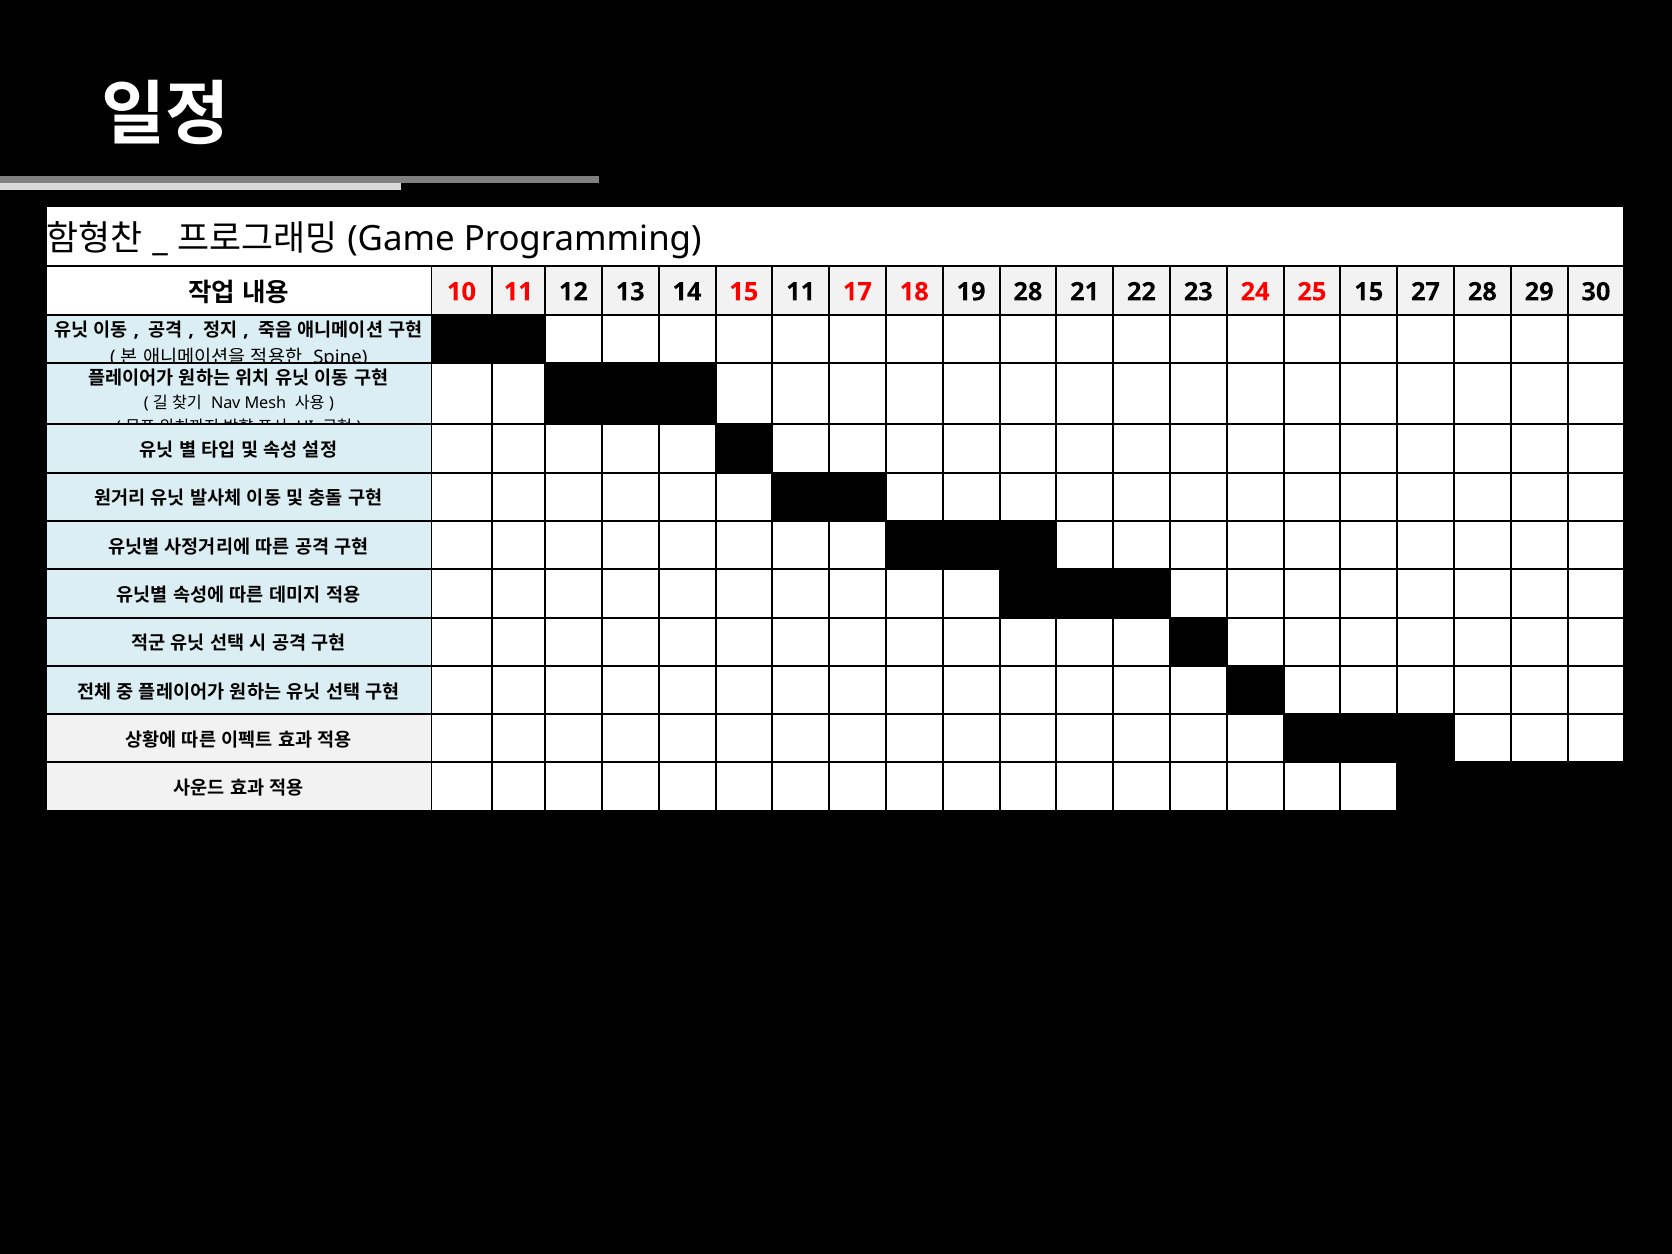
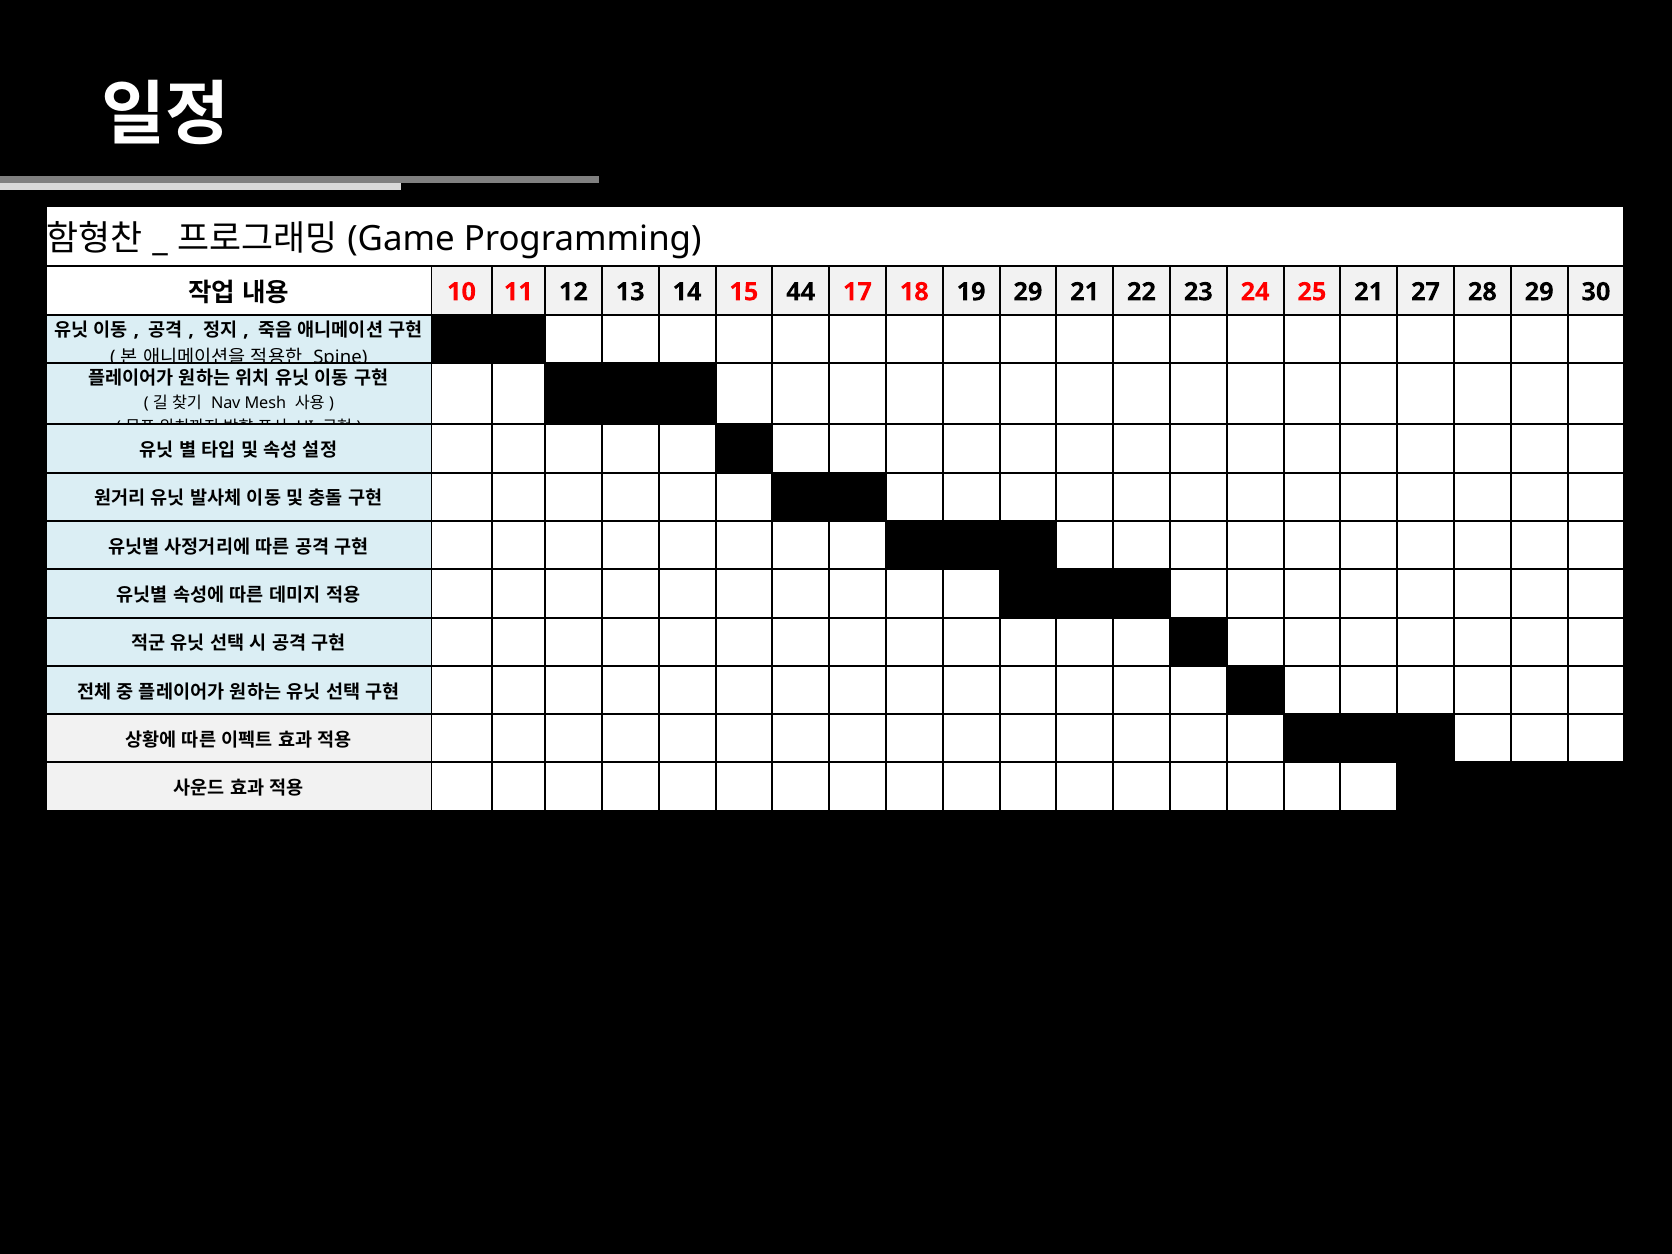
15 11: 11 -> 44
19 28: 28 -> 29
25 15: 15 -> 21
